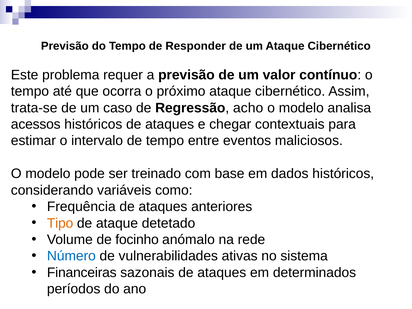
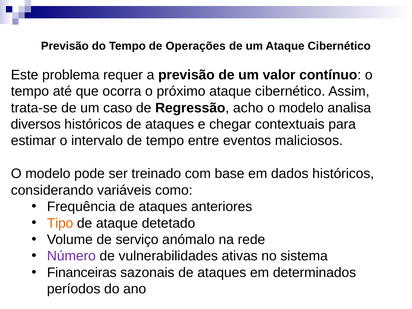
Responder: Responder -> Operações
acessos: acessos -> diversos
focinho: focinho -> serviço
Número colour: blue -> purple
